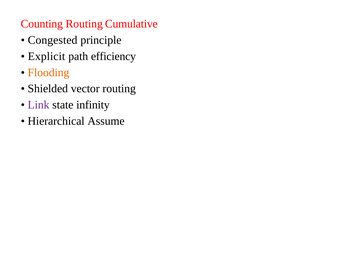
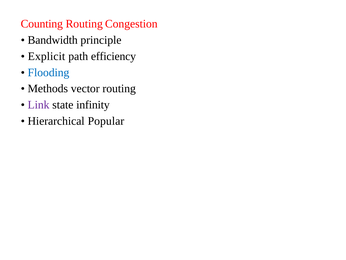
Cumulative: Cumulative -> Congestion
Congested: Congested -> Bandwidth
Flooding colour: orange -> blue
Shielded: Shielded -> Methods
Assume: Assume -> Popular
